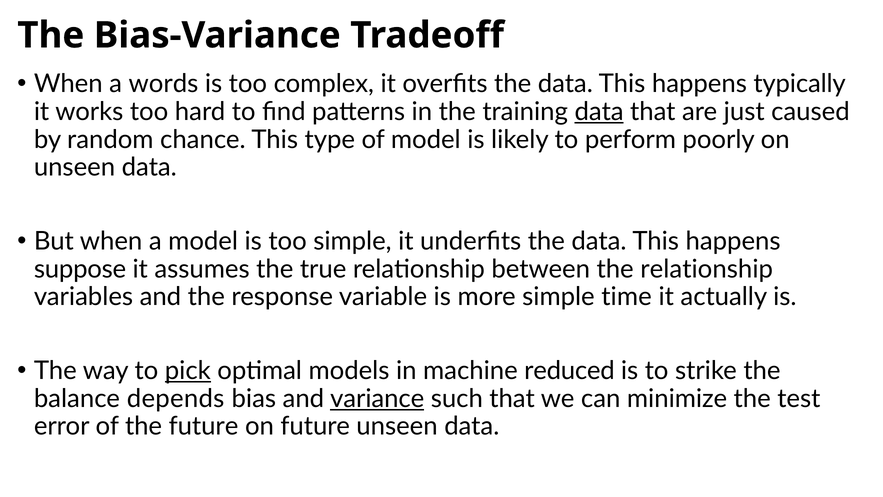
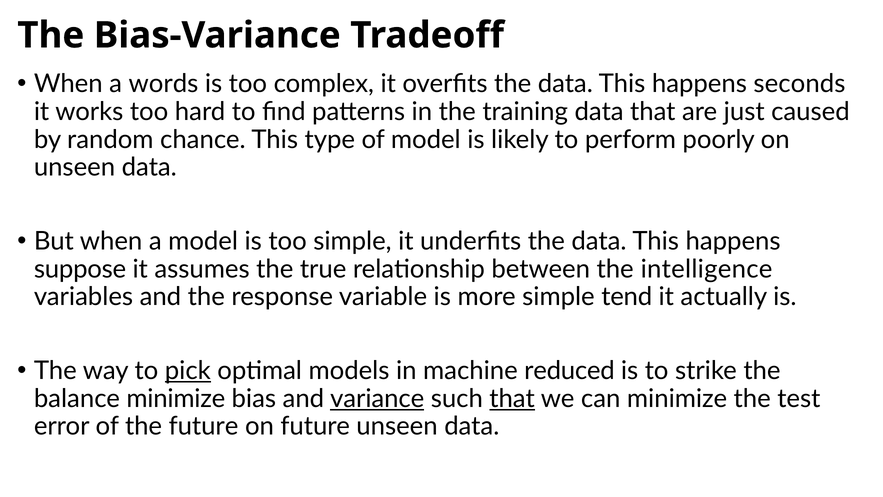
typically: typically -> seconds
data at (599, 112) underline: present -> none
the relationship: relationship -> intelligence
time: time -> tend
balance depends: depends -> minimize
that at (512, 398) underline: none -> present
